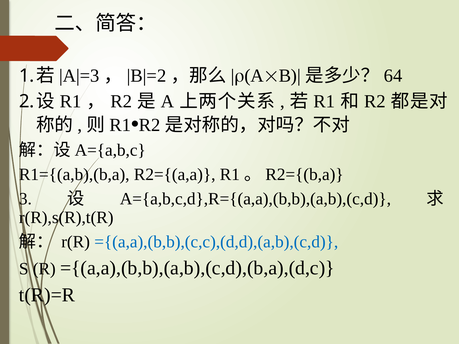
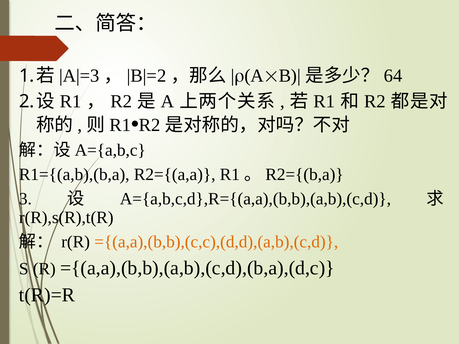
={(a,a),(b,b),(c,c),(d,d),(a,b),(c,d colour: blue -> orange
